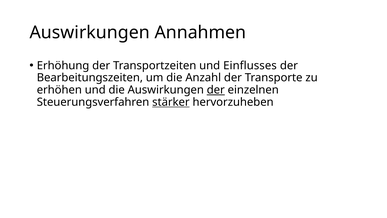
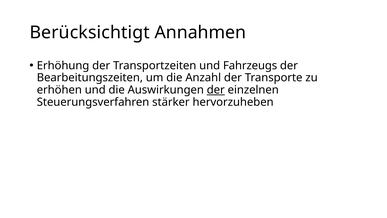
Auswirkungen at (90, 33): Auswirkungen -> Berücksichtigt
Einflusses: Einflusses -> Fahrzeugs
stärker underline: present -> none
